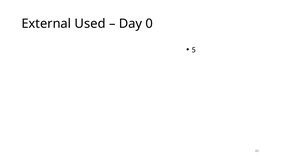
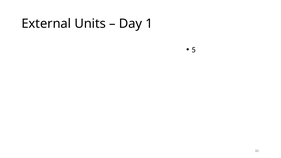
Used: Used -> Units
0: 0 -> 1
